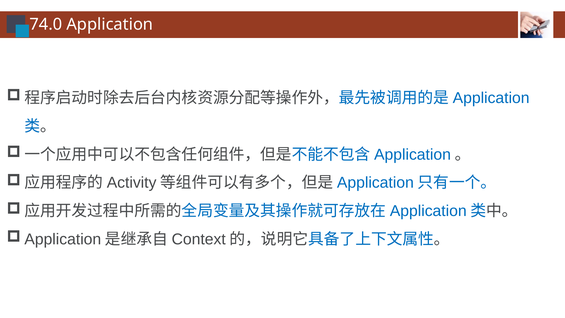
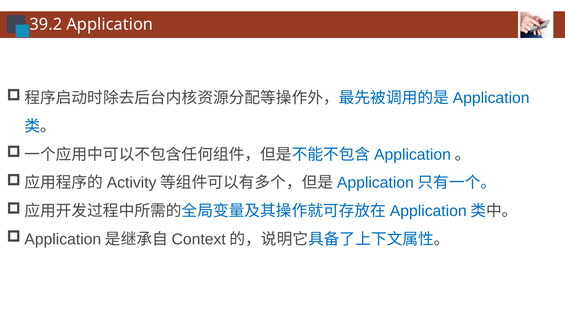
74.0: 74.0 -> 39.2
